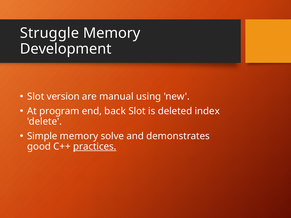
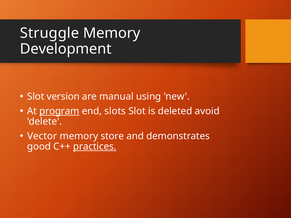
program underline: none -> present
back: back -> slots
index: index -> avoid
Simple: Simple -> Vector
solve: solve -> store
